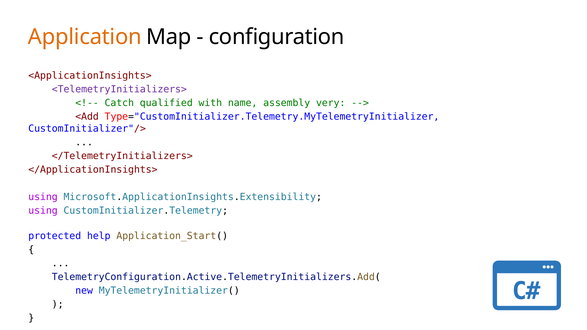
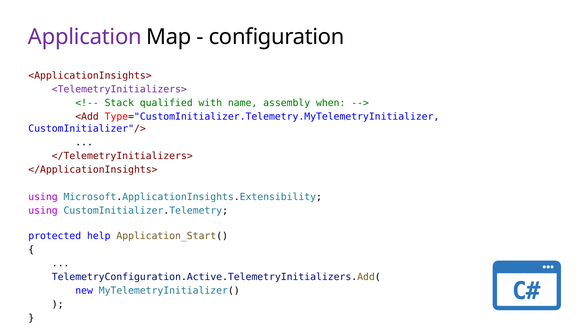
Application colour: orange -> purple
Catch: Catch -> Stack
very: very -> when
